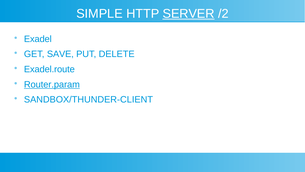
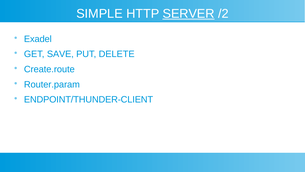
Exadel.route: Exadel.route -> Create.route
Router.param underline: present -> none
SANDBOX/THUNDER-CLIENT: SANDBOX/THUNDER-CLIENT -> ENDPOINT/THUNDER-CLIENT
